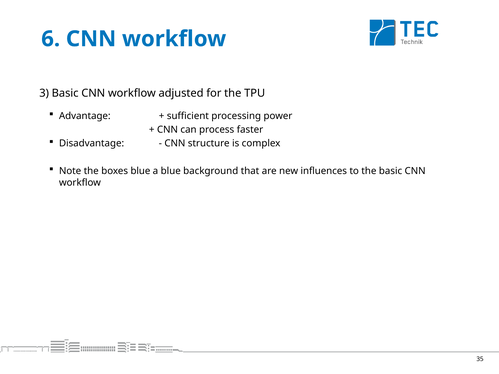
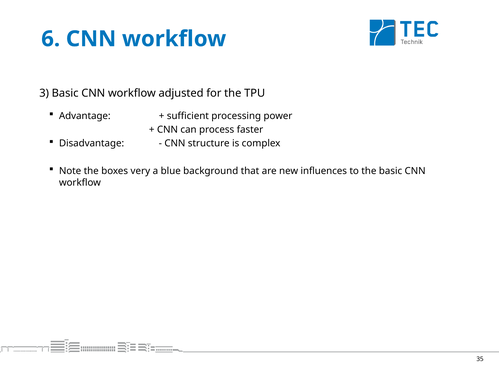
boxes blue: blue -> very
